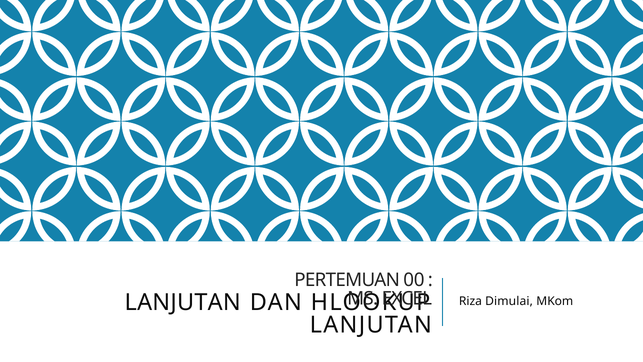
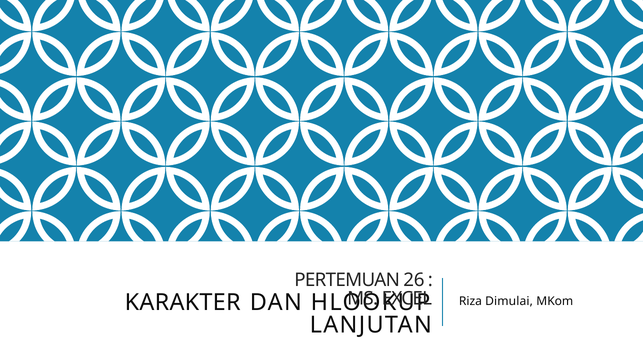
00: 00 -> 26
LANJUTAN at (183, 302): LANJUTAN -> KARAKTER
